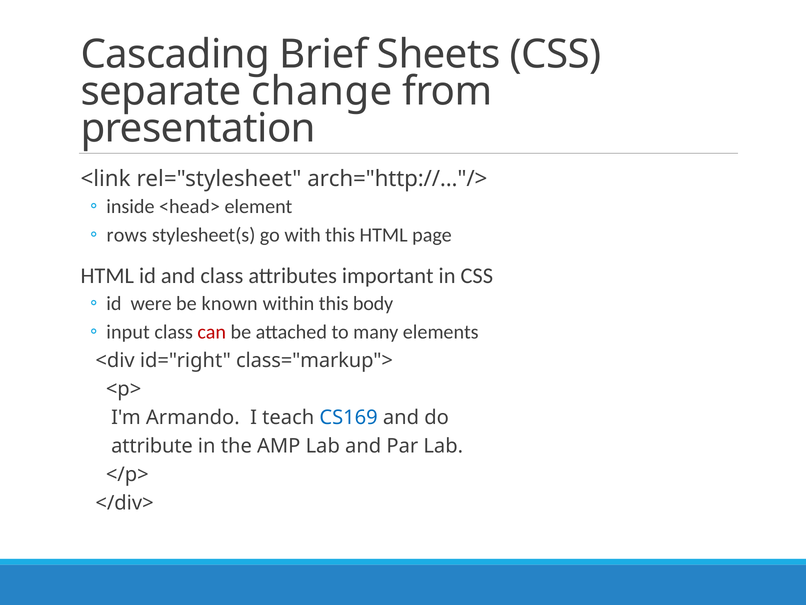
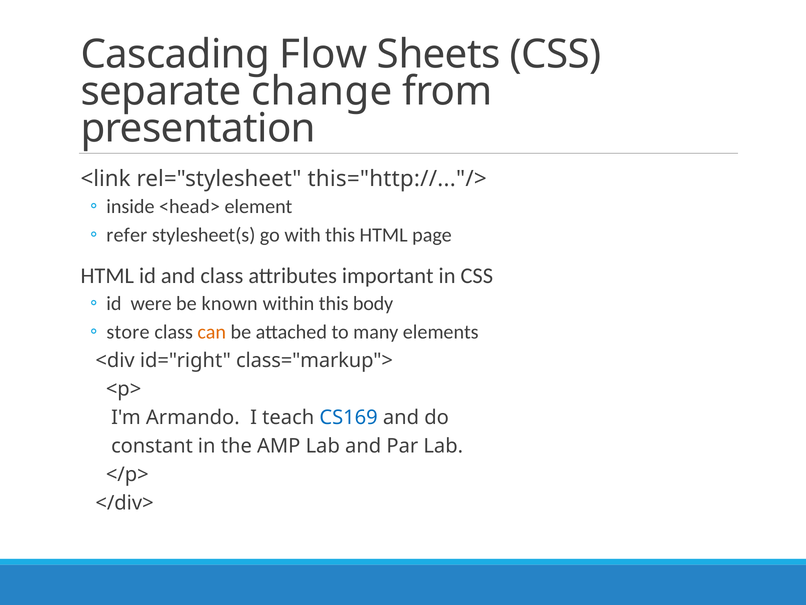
Brief: Brief -> Flow
arch="http://..."/>: arch="http://..."/> -> this="http://..."/>
rows: rows -> refer
input: input -> store
can colour: red -> orange
attribute: attribute -> constant
